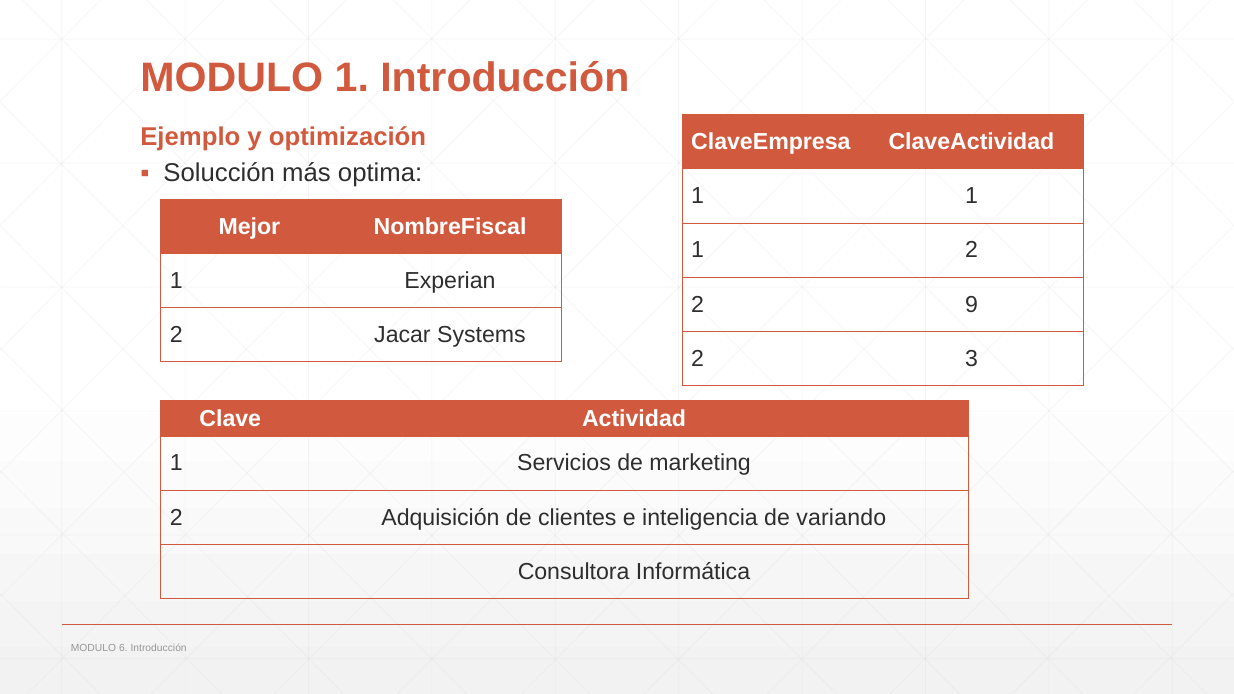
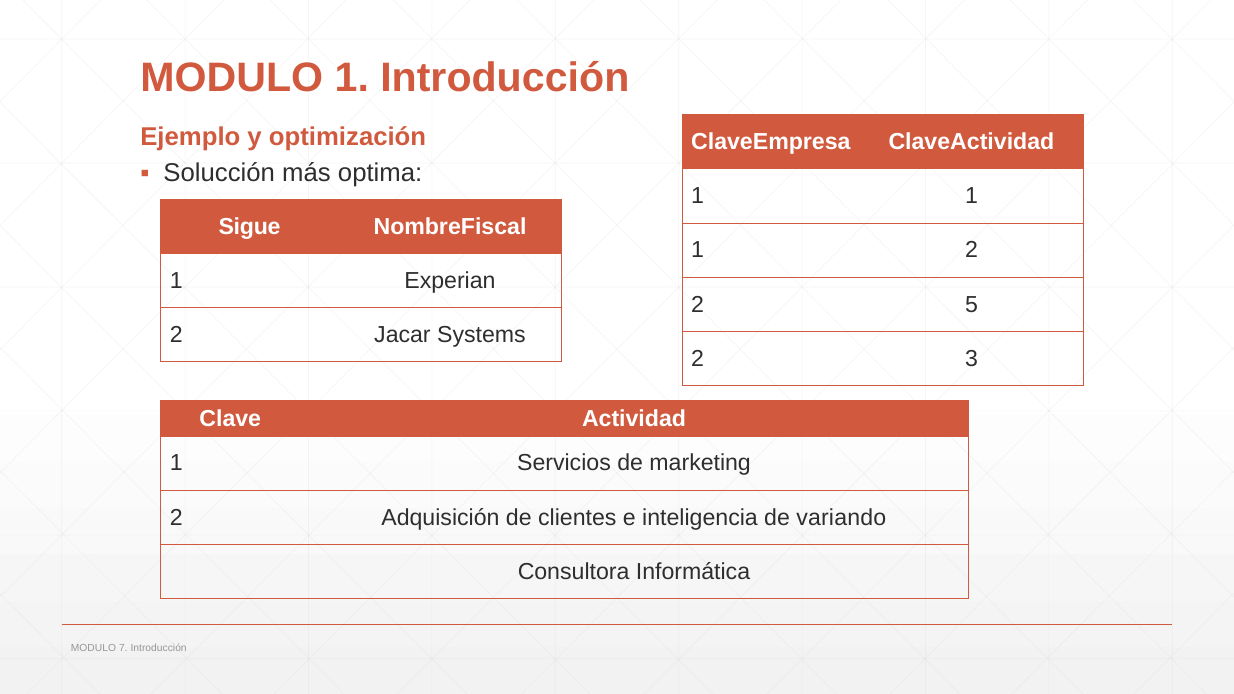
Mejor: Mejor -> Sigue
9: 9 -> 5
6: 6 -> 7
